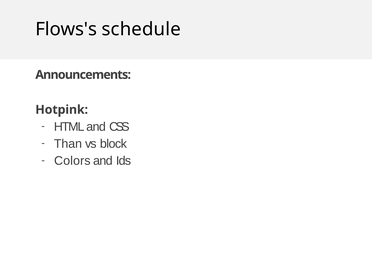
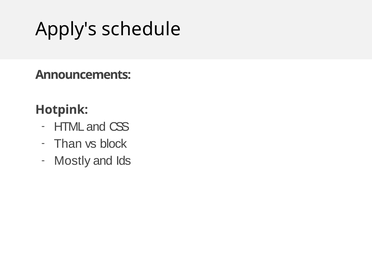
Flows's: Flows's -> Apply's
Colors: Colors -> Mostly
